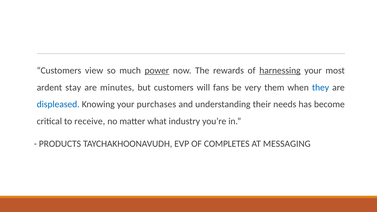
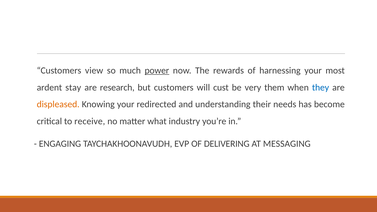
harnessing underline: present -> none
minutes: minutes -> research
fans: fans -> cust
displeased colour: blue -> orange
purchases: purchases -> redirected
PRODUCTS: PRODUCTS -> ENGAGING
COMPLETES: COMPLETES -> DELIVERING
